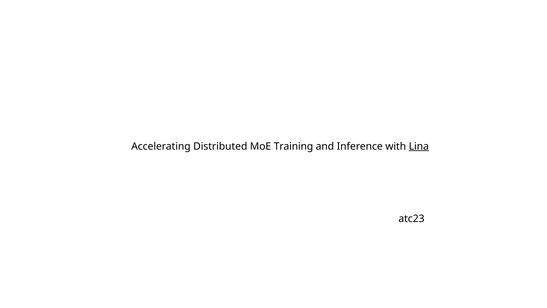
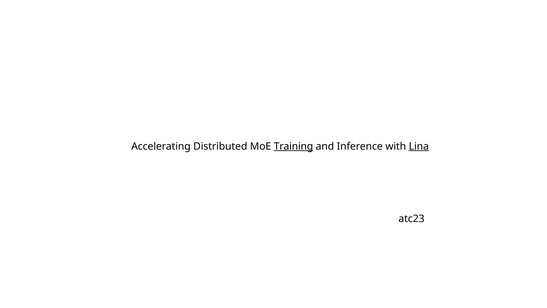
Training underline: none -> present
